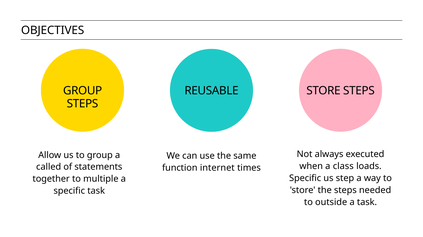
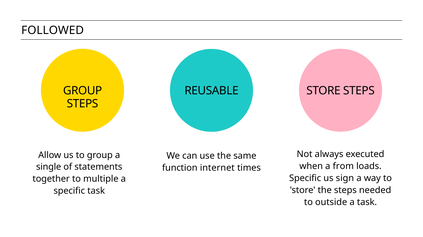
OBJECTIVES: OBJECTIVES -> FOLLOWED
class: class -> from
called: called -> single
step: step -> sign
